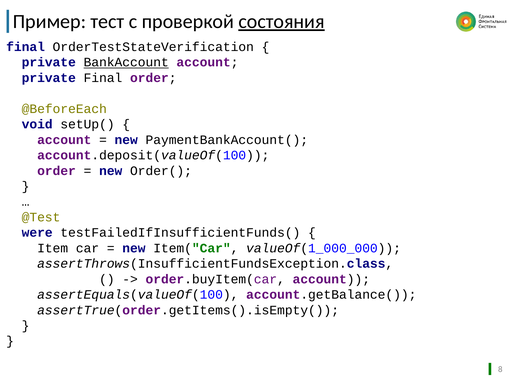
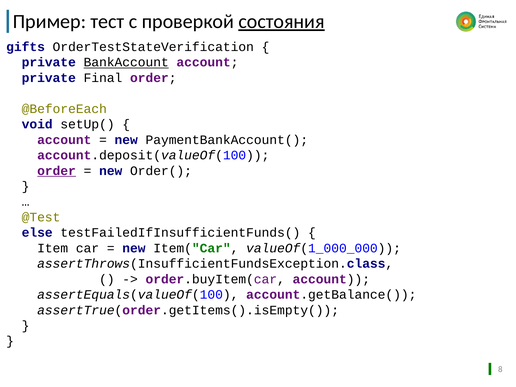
final at (26, 47): final -> gifts
order at (57, 171) underline: none -> present
were: were -> else
